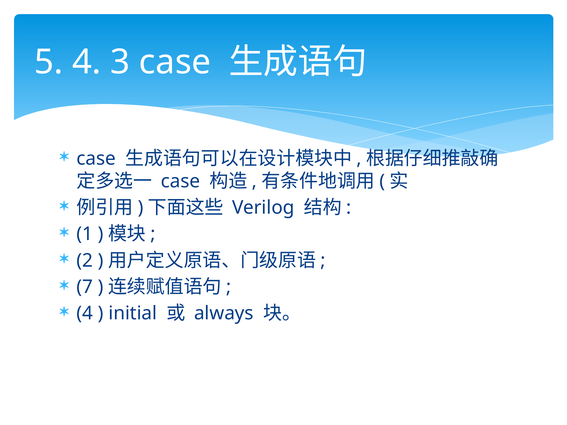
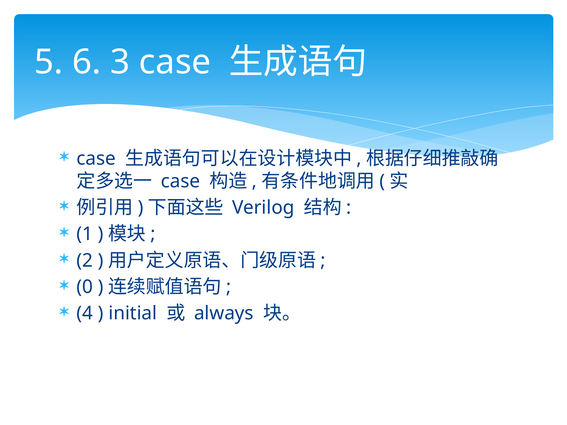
5 4: 4 -> 6
7: 7 -> 0
